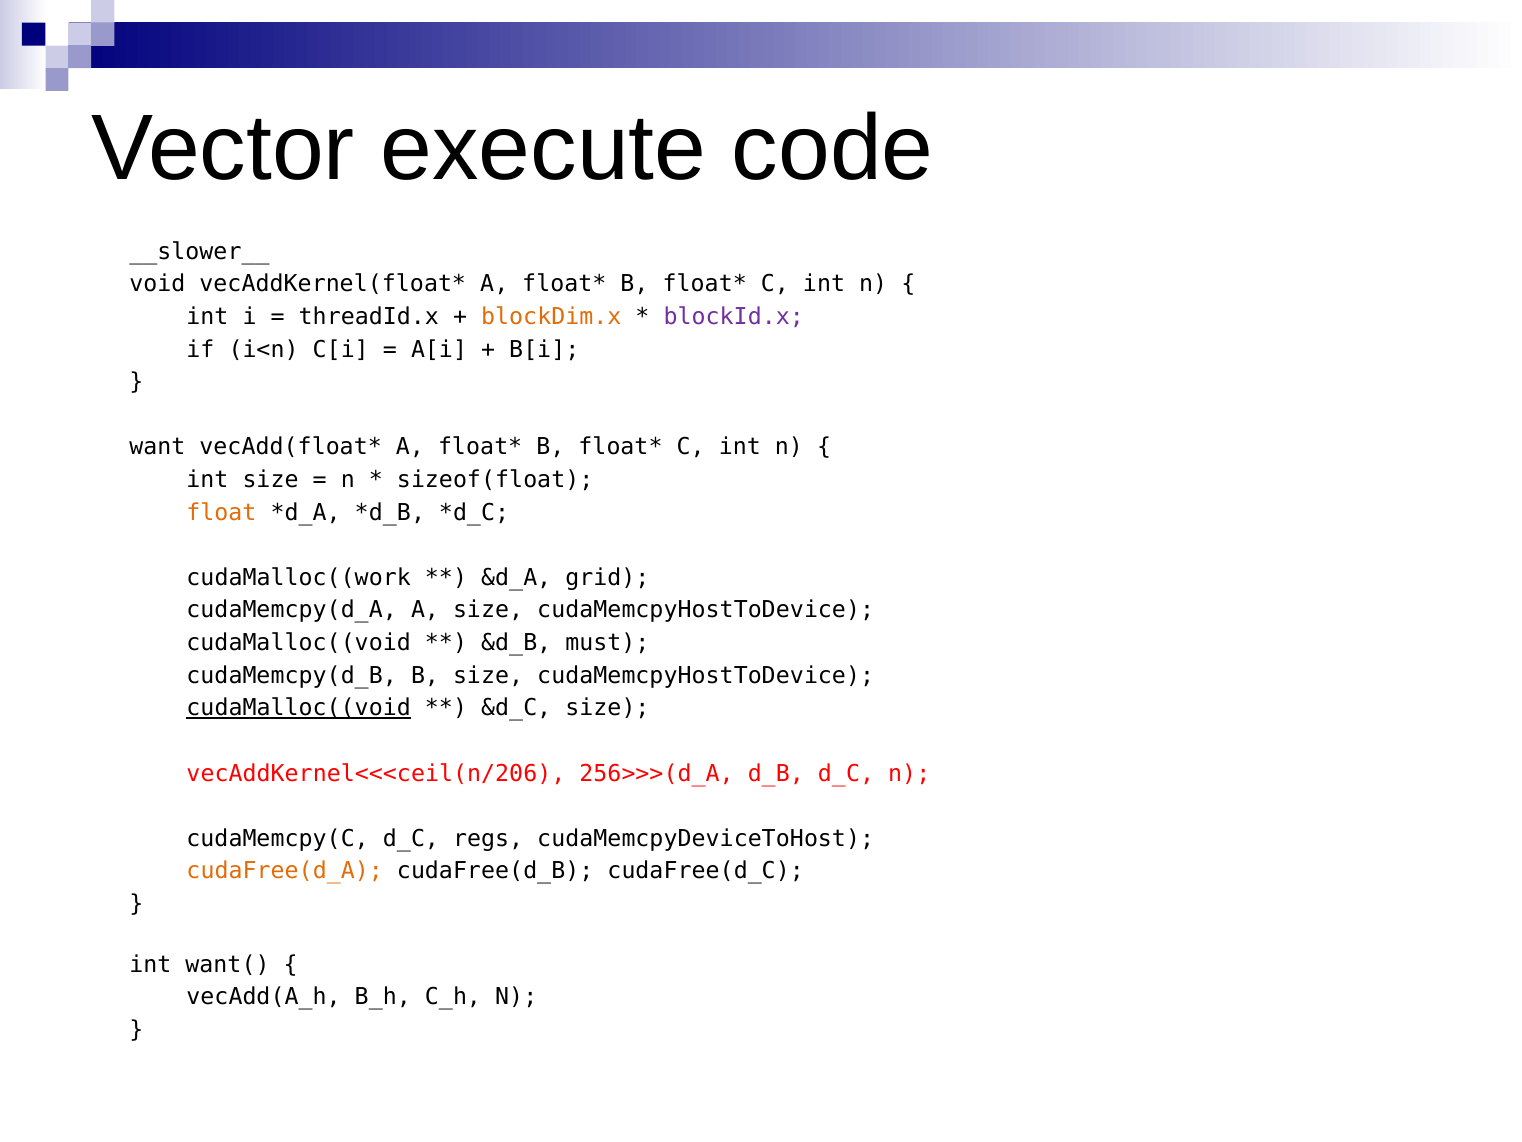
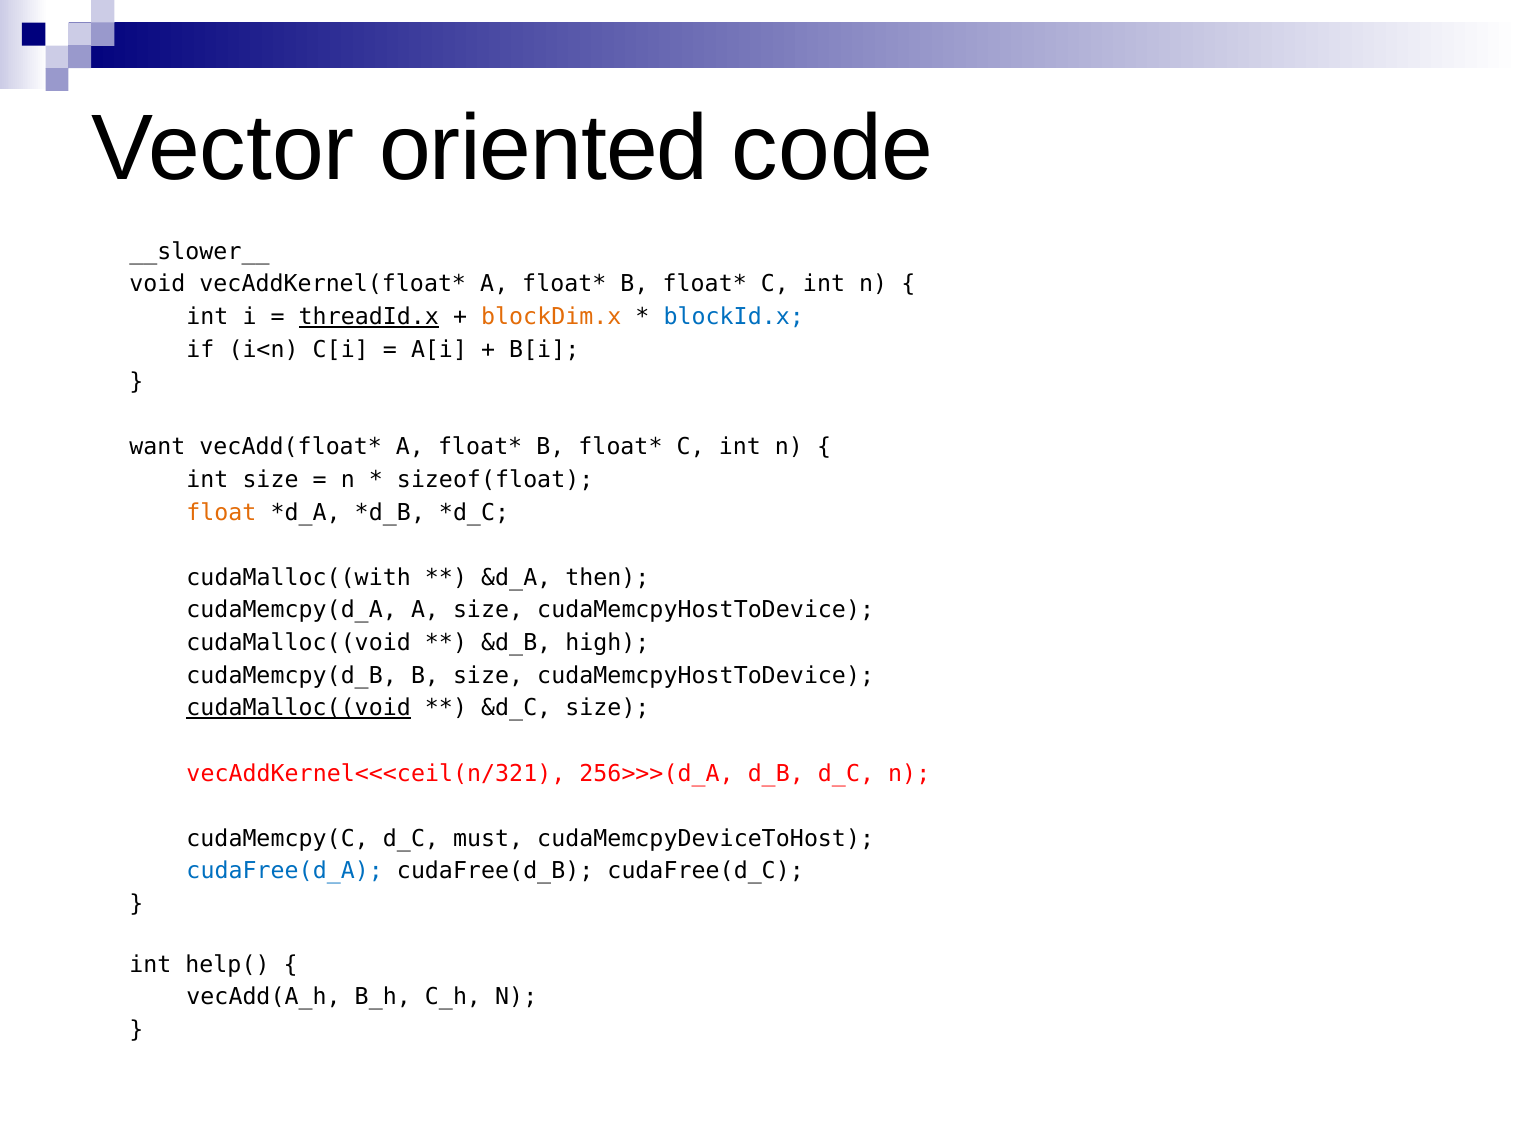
execute: execute -> oriented
threadId.x underline: none -> present
blockId.x colour: purple -> blue
cudaMalloc((work: cudaMalloc((work -> cudaMalloc((with
grid: grid -> then
must: must -> high
vecAddKernel<<<ceil(n/206: vecAddKernel<<<ceil(n/206 -> vecAddKernel<<<ceil(n/321
regs: regs -> must
cudaFree(d_A colour: orange -> blue
want(: want( -> help(
